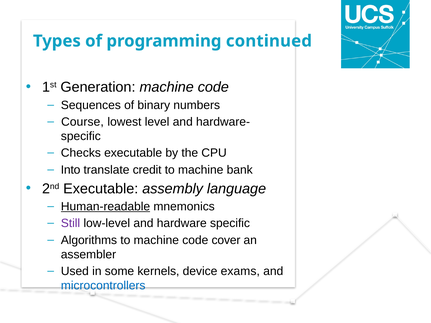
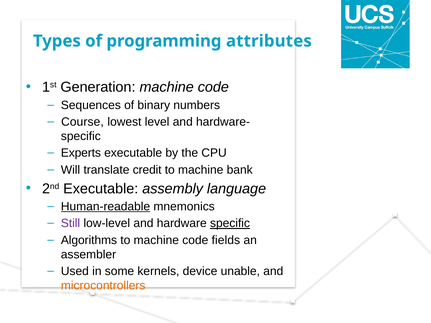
continued: continued -> attributes
Checks: Checks -> Experts
Into: Into -> Will
specific at (230, 224) underline: none -> present
cover: cover -> fields
exams: exams -> unable
microcontrollers colour: blue -> orange
